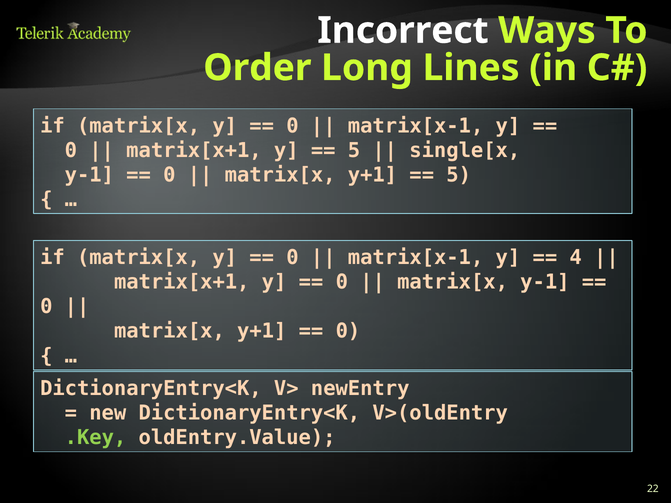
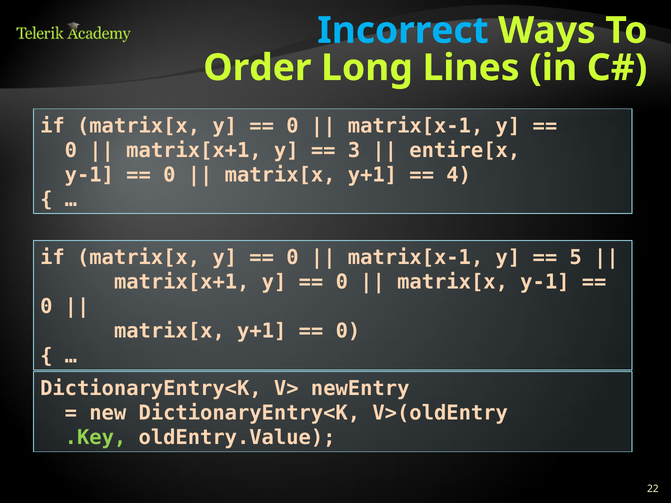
Incorrect colour: white -> light blue
5 at (354, 150): 5 -> 3
single[x: single[x -> entire[x
5 at (459, 175): 5 -> 4
4: 4 -> 5
